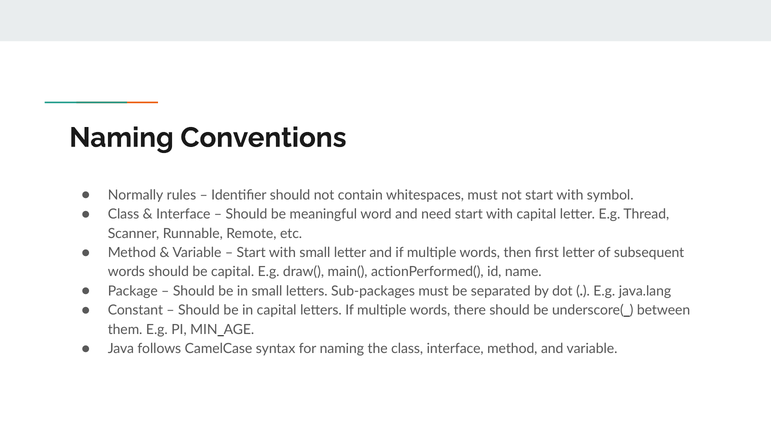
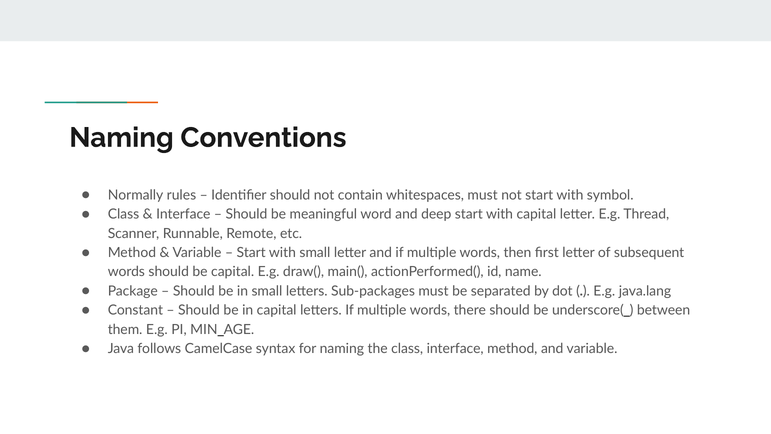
need: need -> deep
